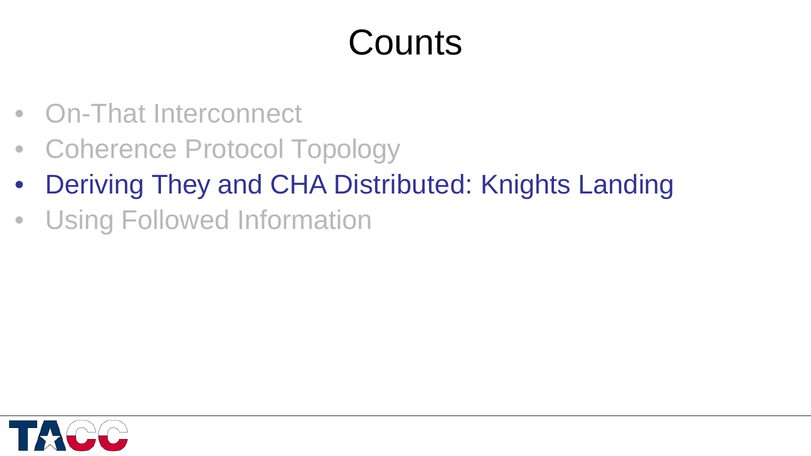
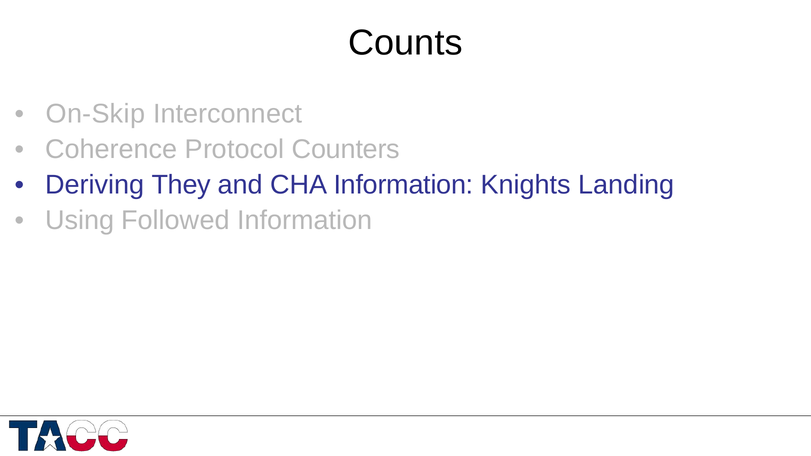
On-That: On-That -> On-Skip
Topology: Topology -> Counters
CHA Distributed: Distributed -> Information
